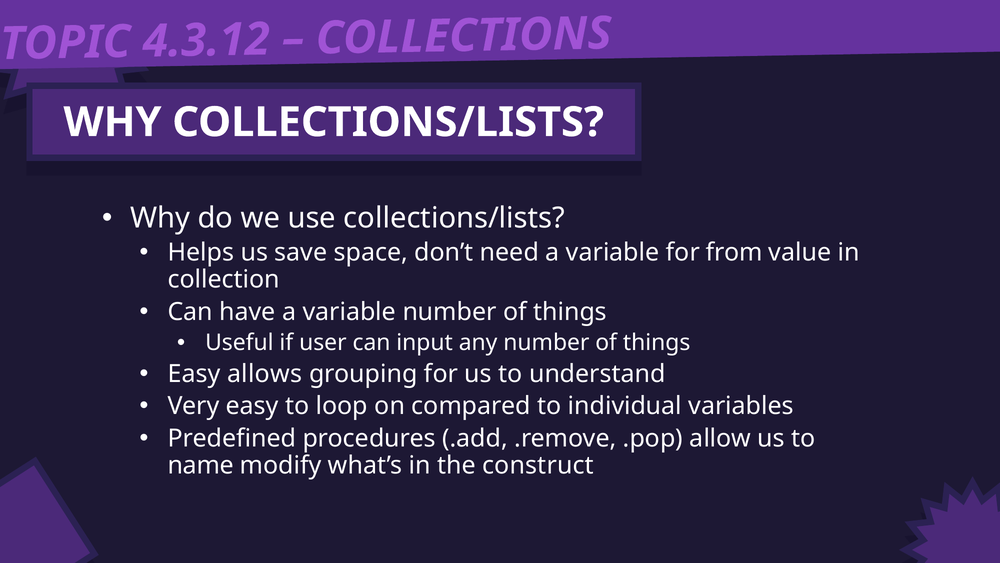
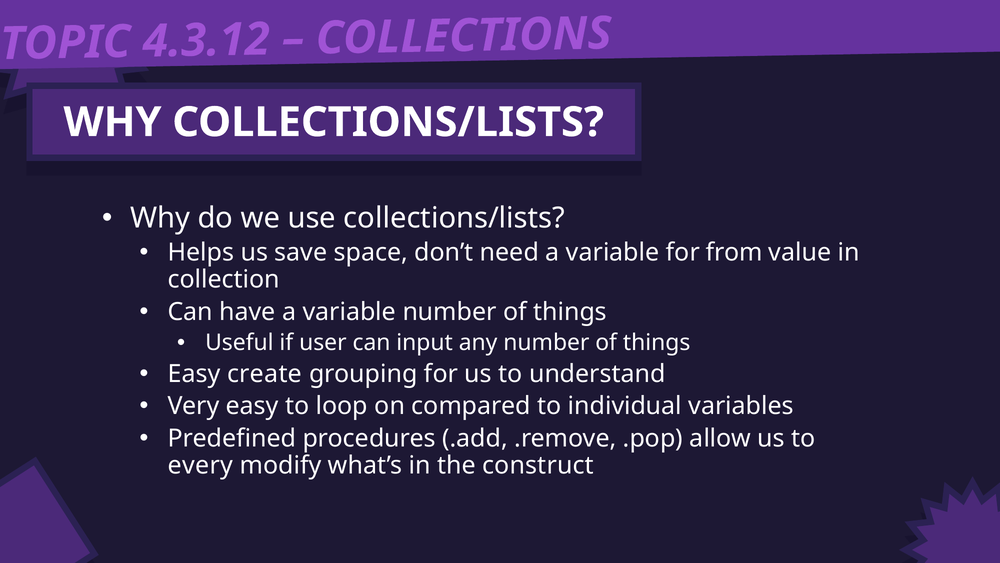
allows: allows -> create
name: name -> every
